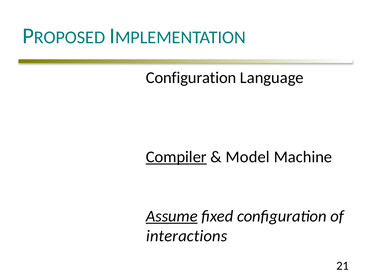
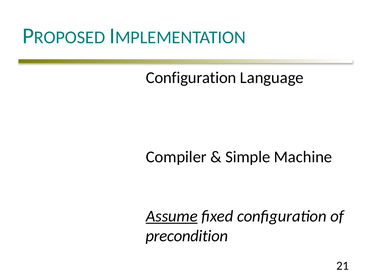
Compiler underline: present -> none
Model: Model -> Simple
interactions: interactions -> precondition
